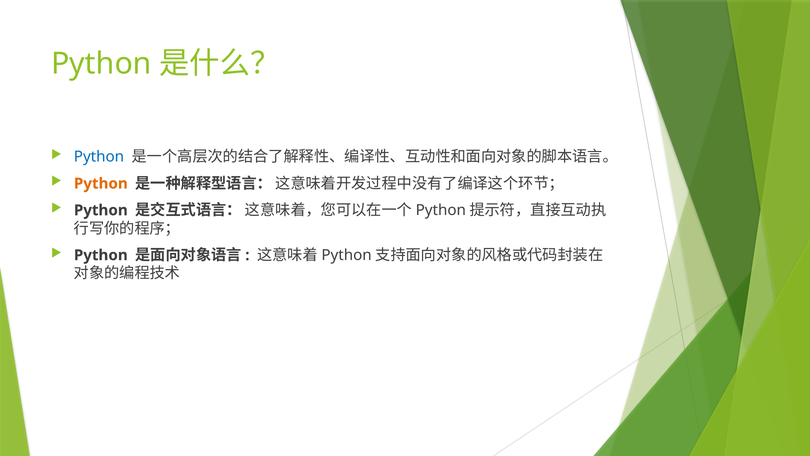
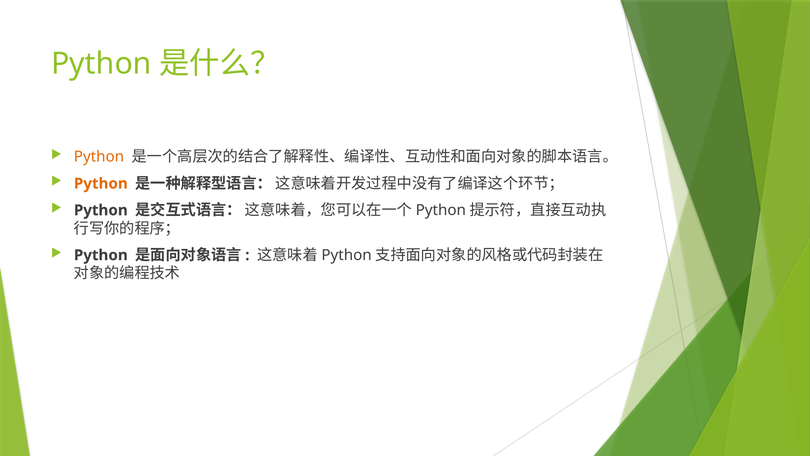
Python at (99, 157) colour: blue -> orange
